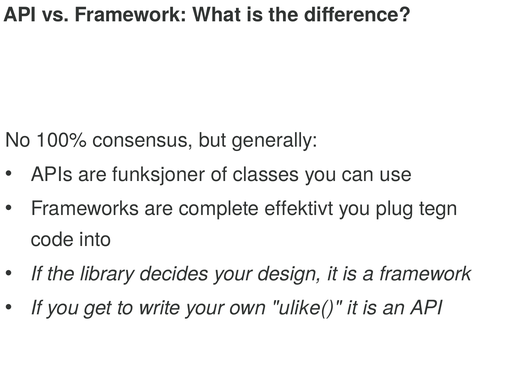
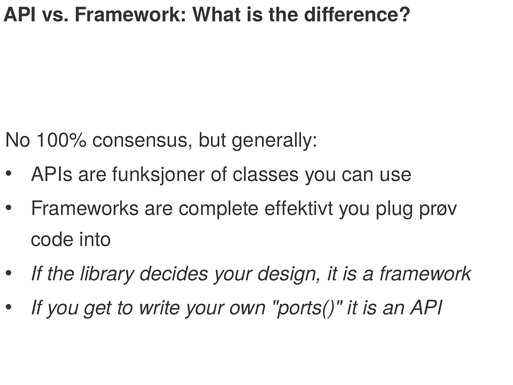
tegn: tegn -> prøv
ulike(: ulike( -> ports(
